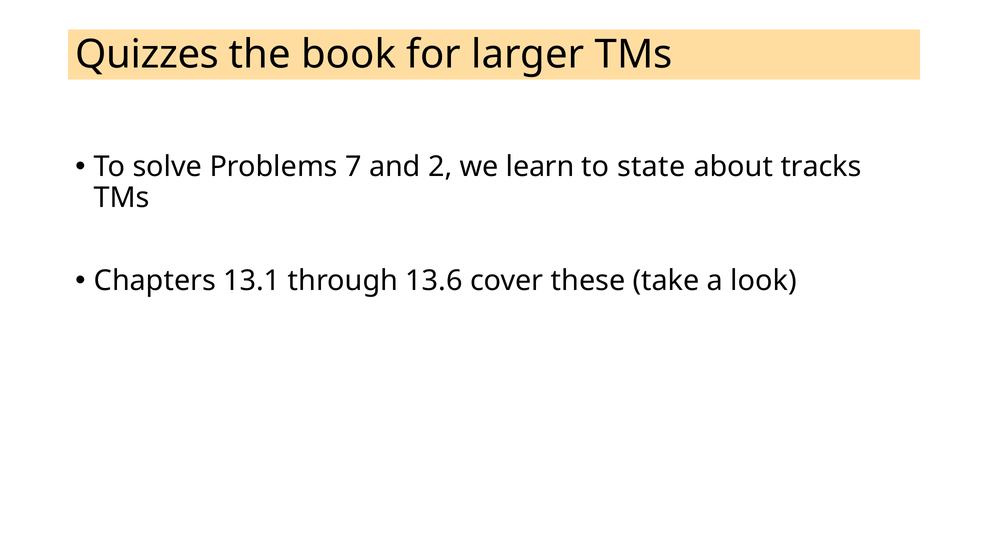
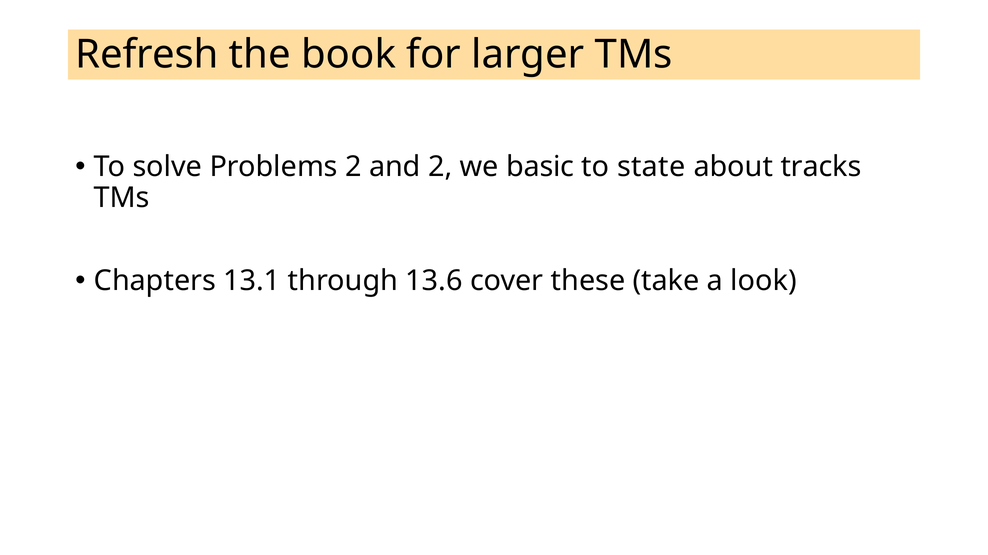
Quizzes: Quizzes -> Refresh
Problems 7: 7 -> 2
learn: learn -> basic
